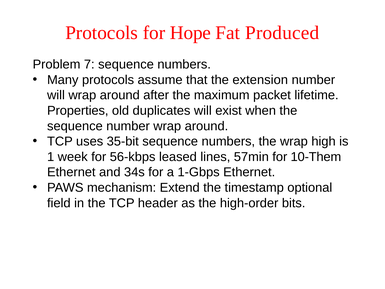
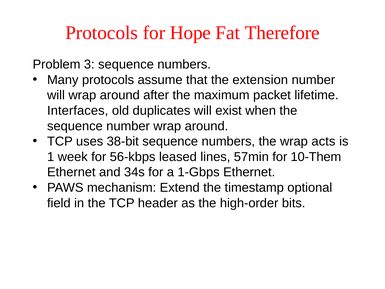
Produced: Produced -> Therefore
7: 7 -> 3
Properties: Properties -> Interfaces
35-bit: 35-bit -> 38-bit
high: high -> acts
